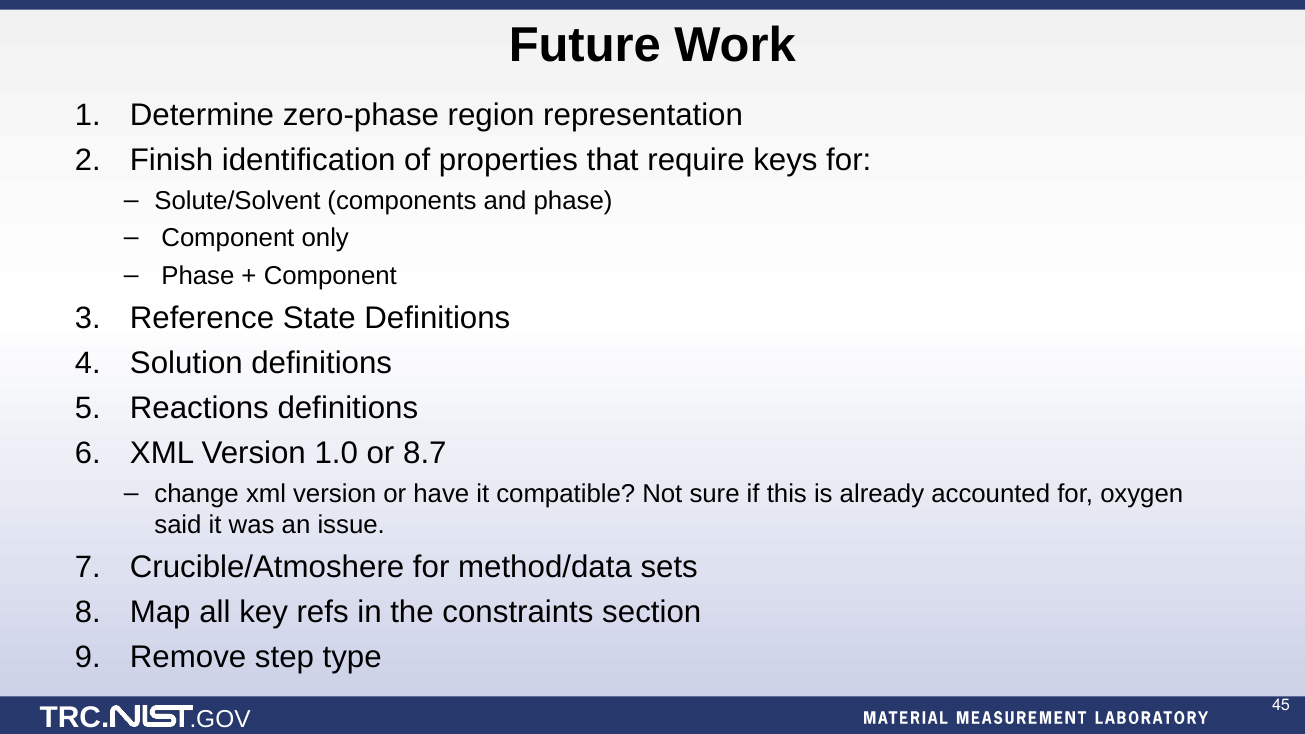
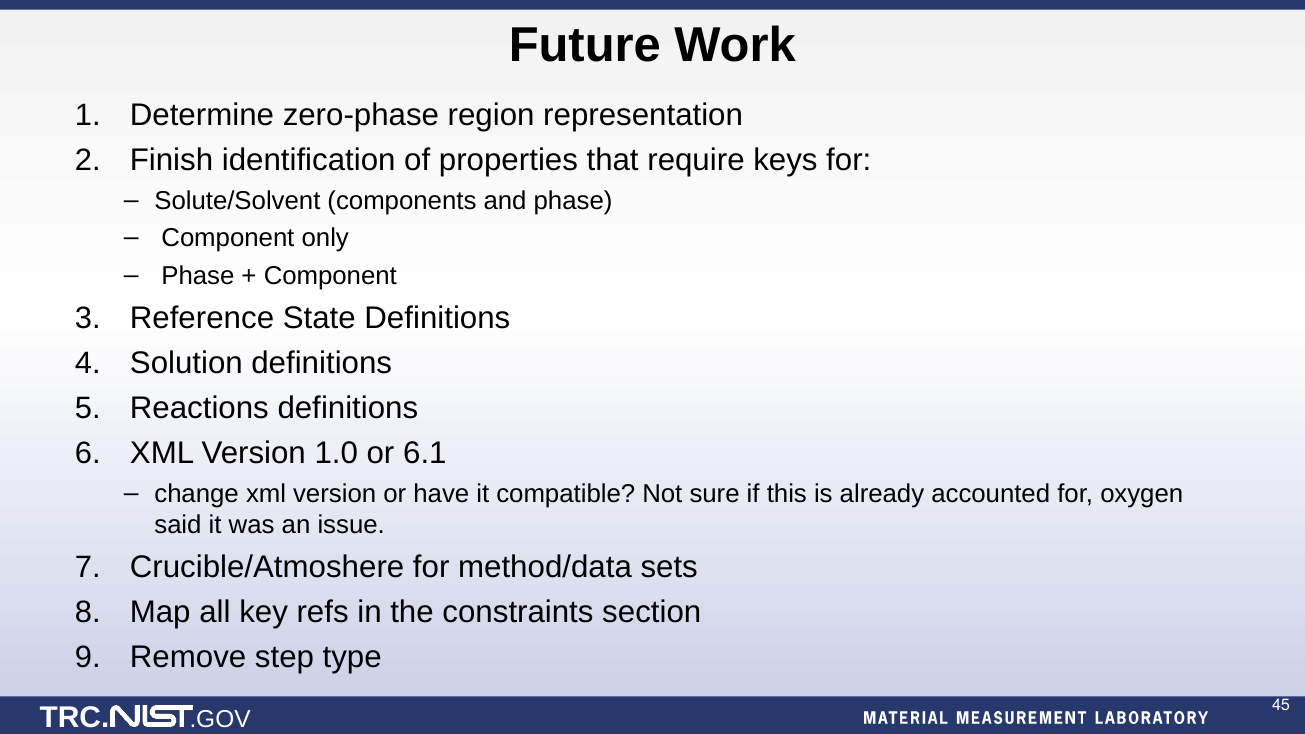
8.7: 8.7 -> 6.1
